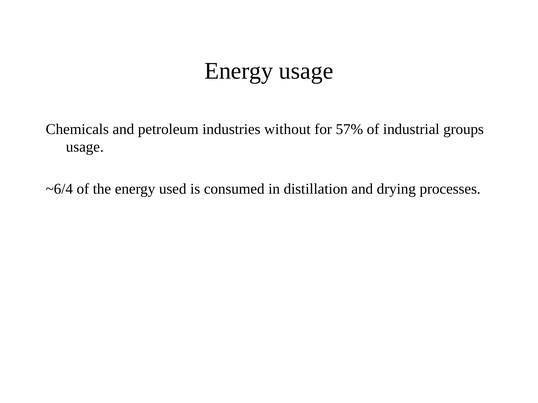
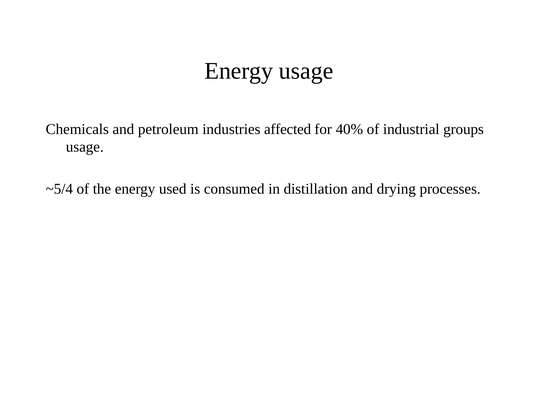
without: without -> affected
57%: 57% -> 40%
~6/4: ~6/4 -> ~5/4
